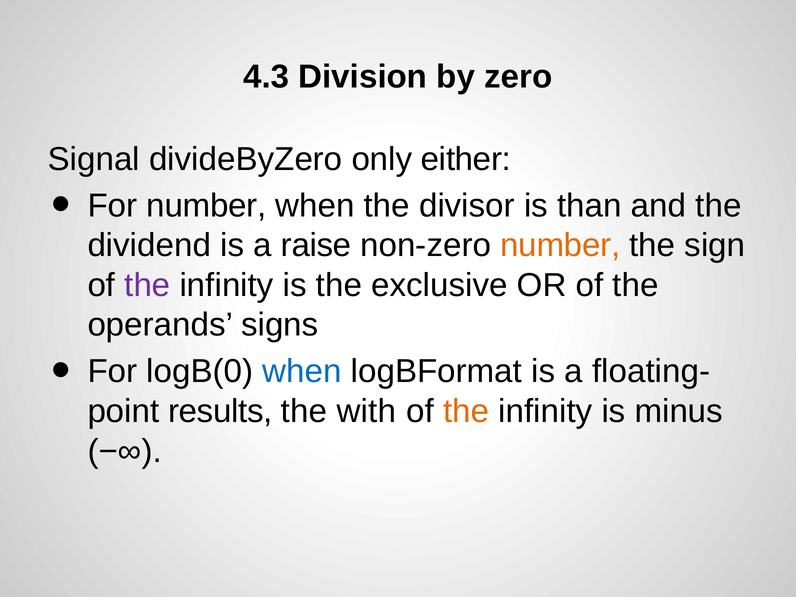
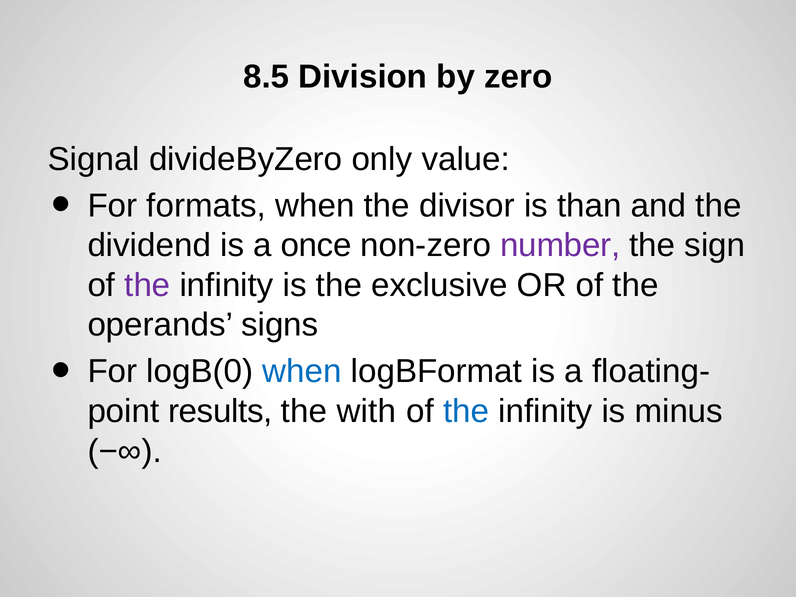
4.3: 4.3 -> 8.5
either: either -> value
For number: number -> formats
raise: raise -> once
number at (560, 245) colour: orange -> purple
the at (466, 411) colour: orange -> blue
